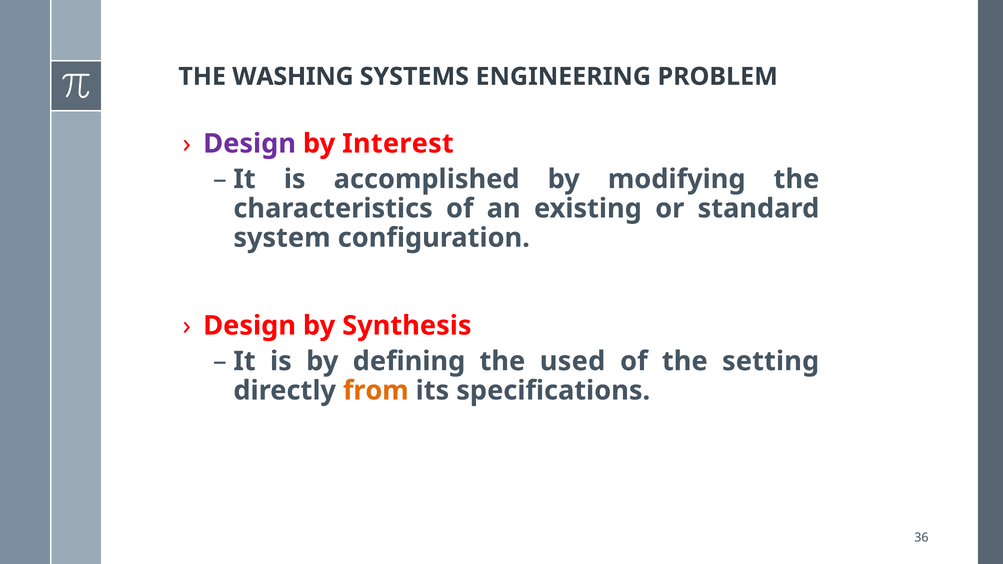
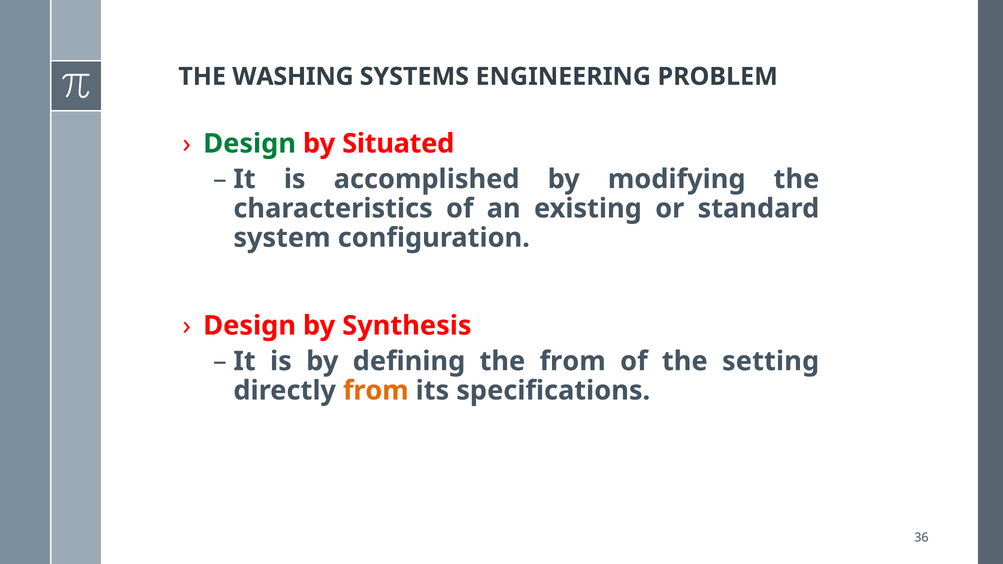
Design at (250, 144) colour: purple -> green
Interest: Interest -> Situated
the used: used -> from
